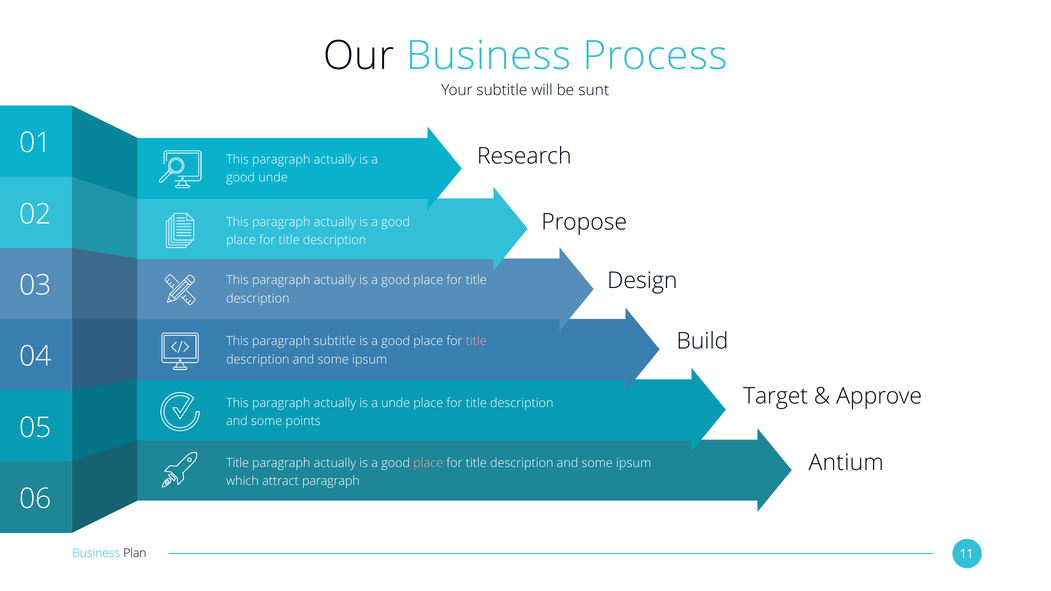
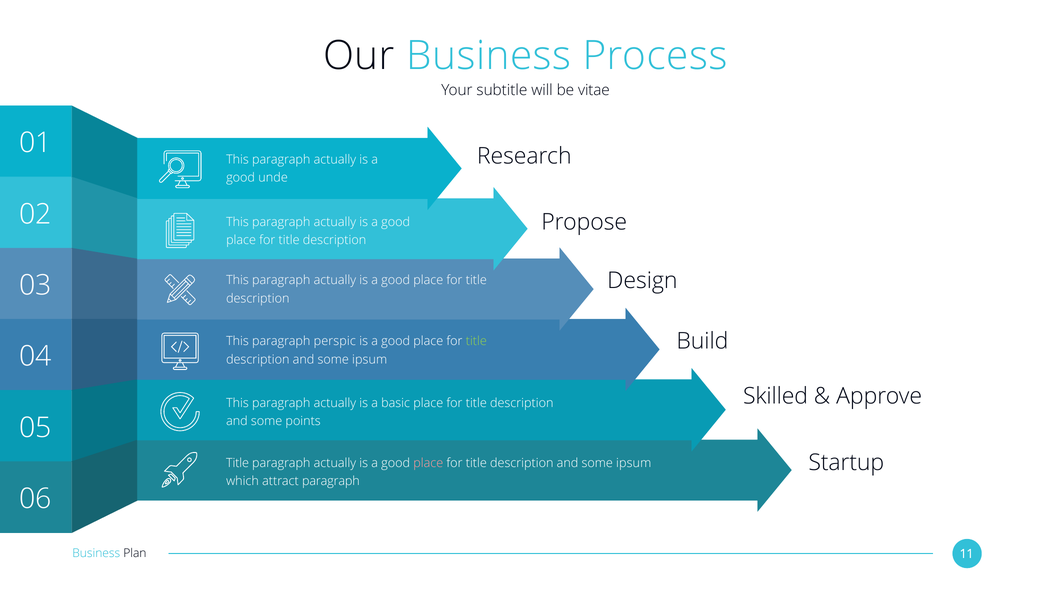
sunt: sunt -> vitae
paragraph subtitle: subtitle -> perspic
title at (476, 341) colour: pink -> light green
Target: Target -> Skilled
a unde: unde -> basic
Antium: Antium -> Startup
